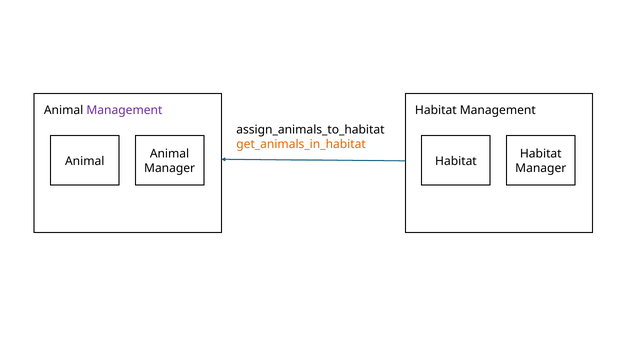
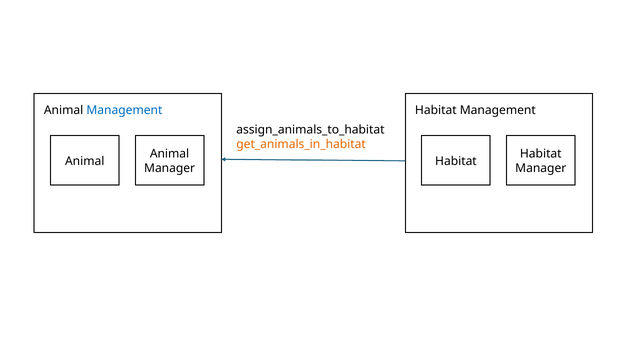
Management at (124, 110) colour: purple -> blue
